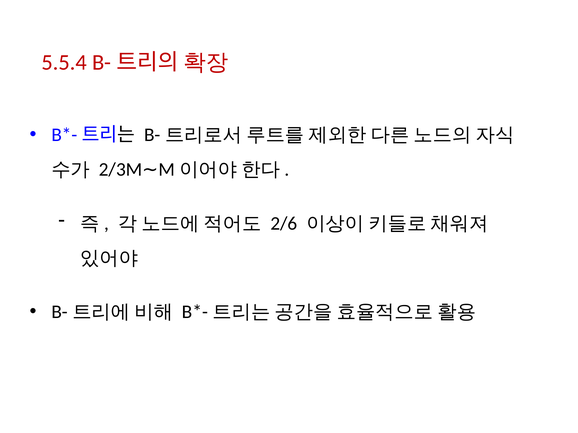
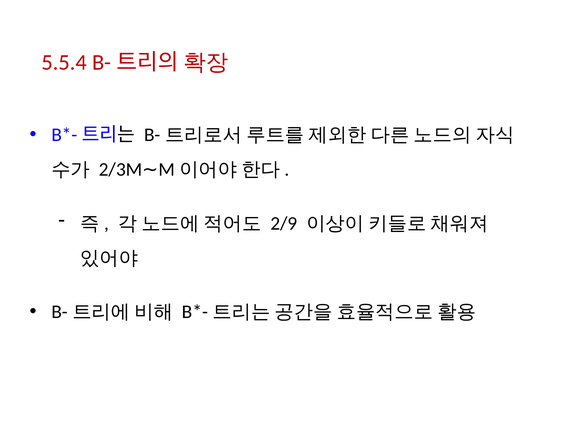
2/6: 2/6 -> 2/9
